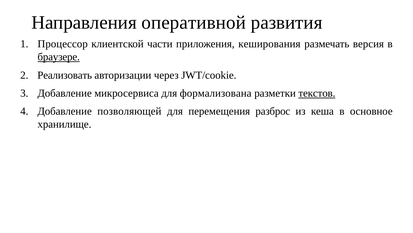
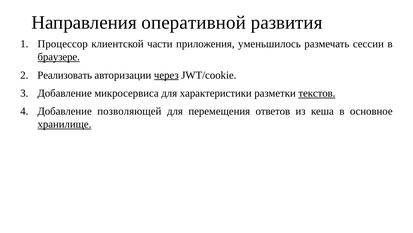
кеширования: кеширования -> уменьшилось
версия: версия -> сессии
через underline: none -> present
формализована: формализована -> характеристики
разброс: разброс -> ответов
хранилище underline: none -> present
